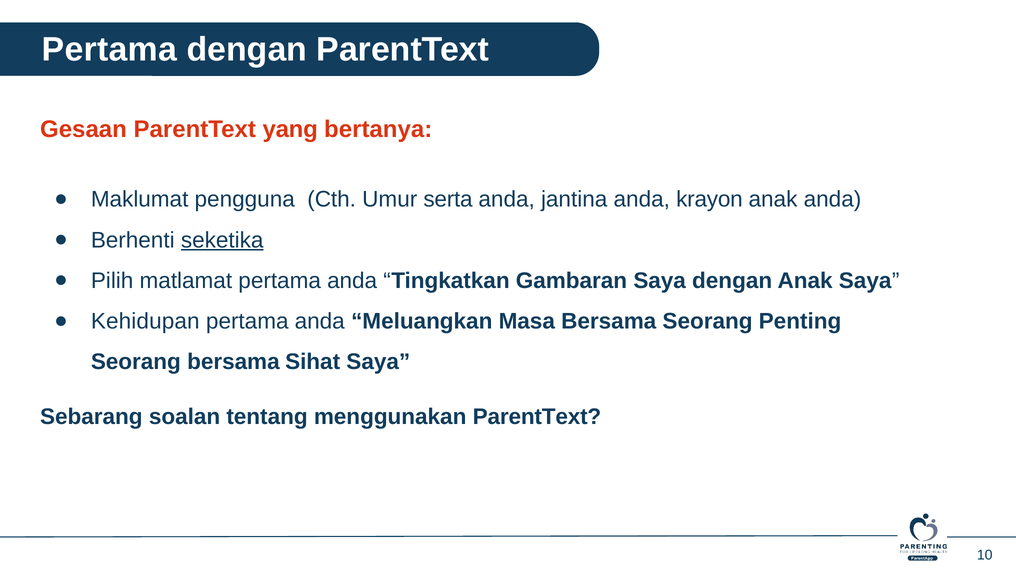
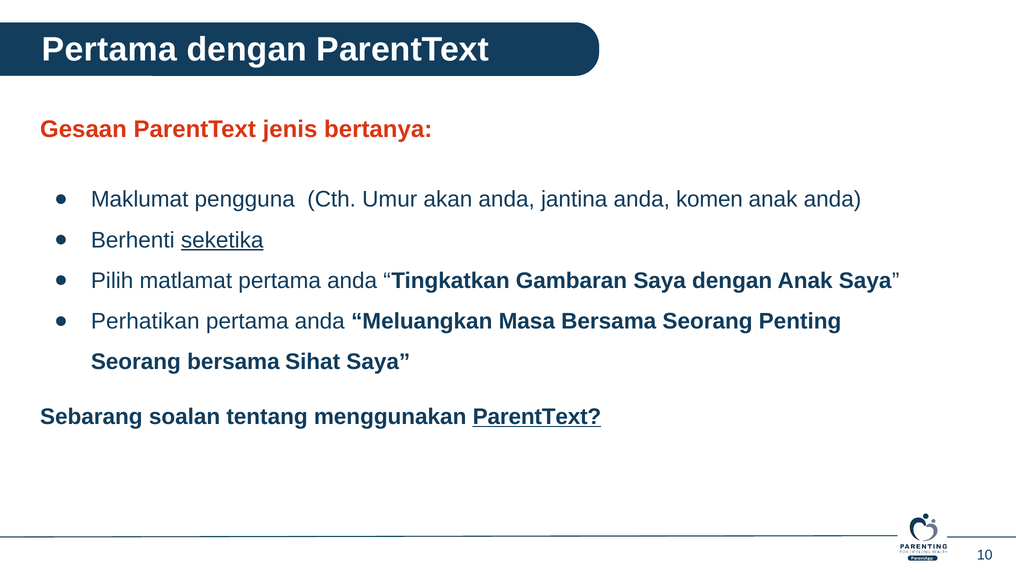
yang: yang -> jenis
serta: serta -> akan
krayon: krayon -> komen
Kehidupan: Kehidupan -> Perhatikan
ParentText at (537, 416) underline: none -> present
